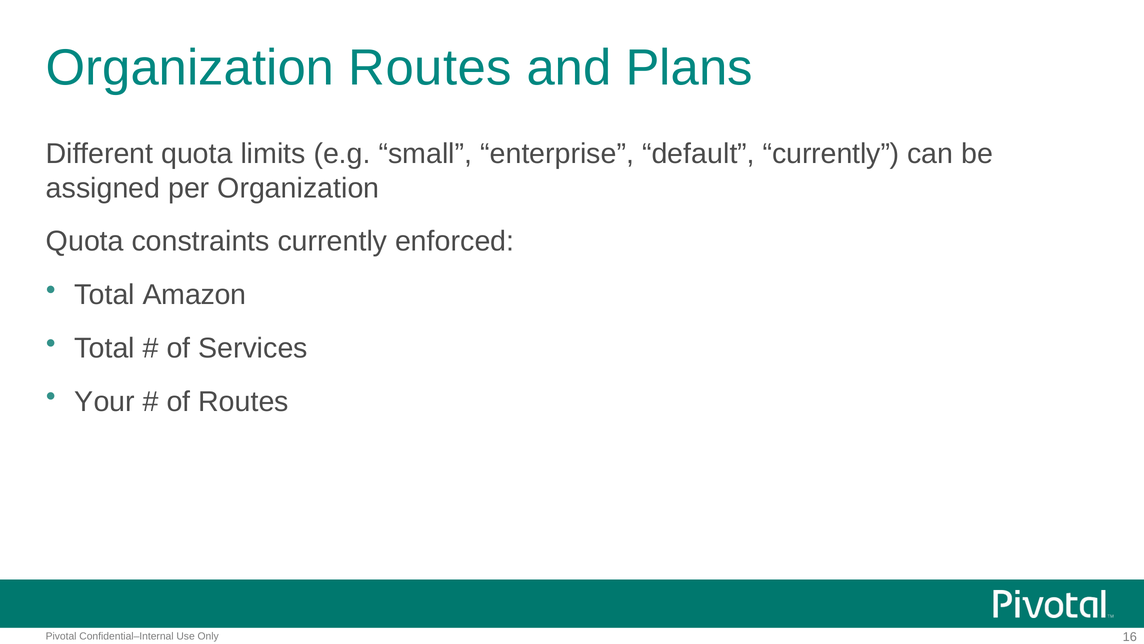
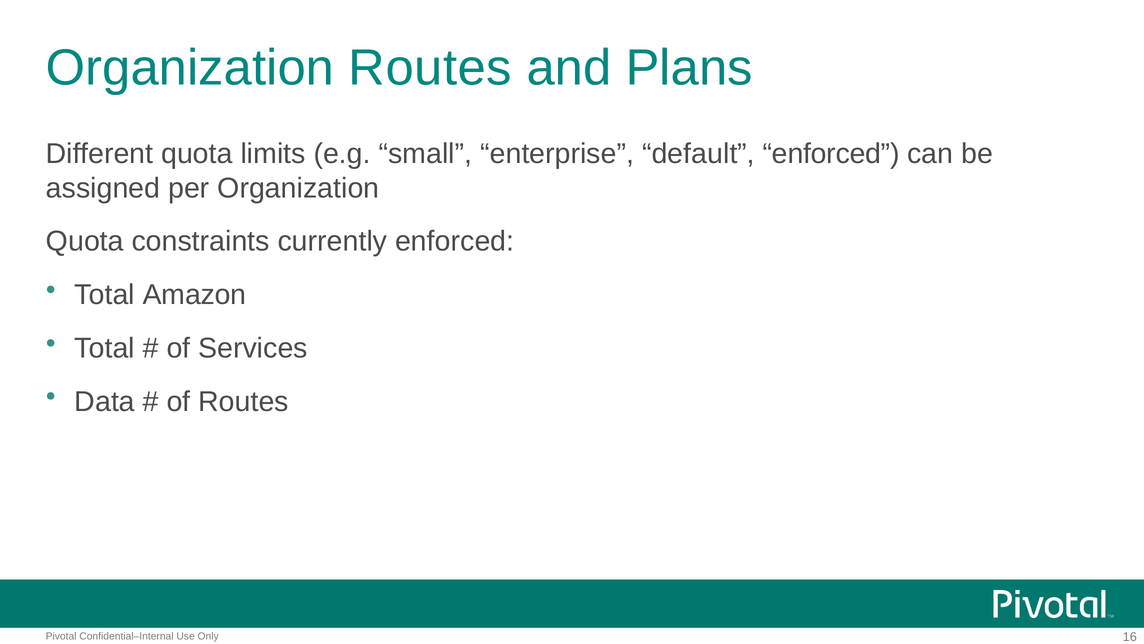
default currently: currently -> enforced
Your: Your -> Data
